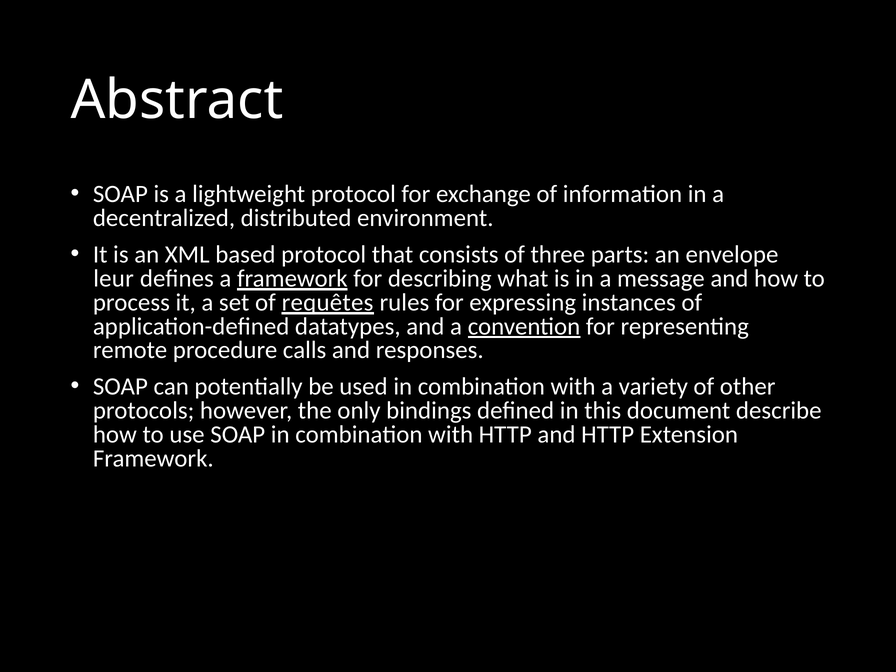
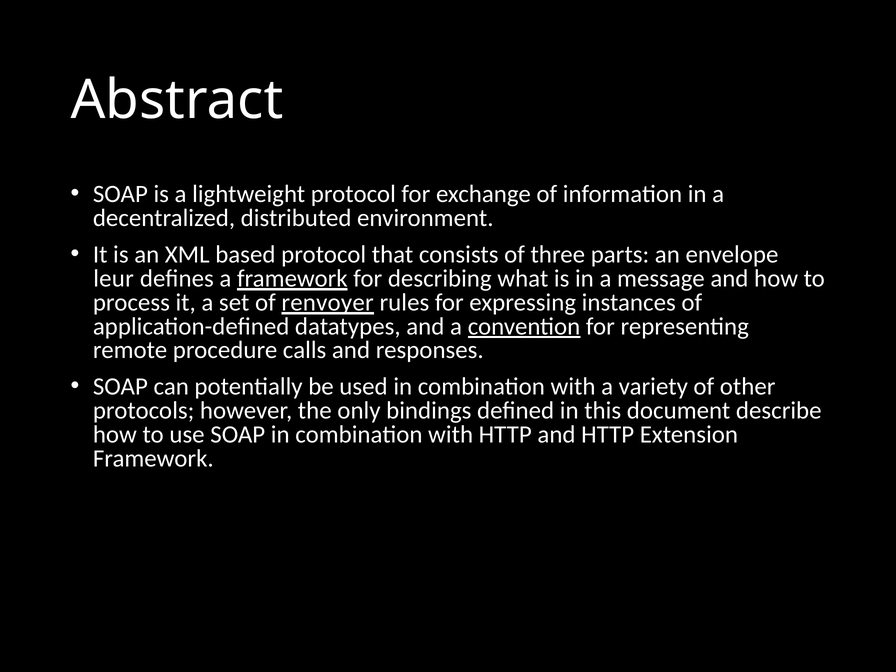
requêtes: requêtes -> renvoyer
